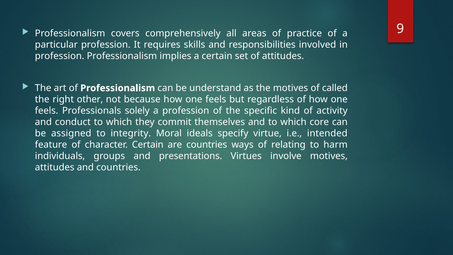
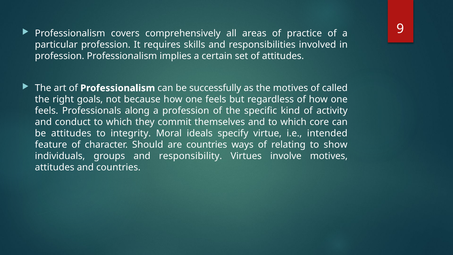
understand: understand -> successfully
other: other -> goals
solely: solely -> along
be assigned: assigned -> attitudes
character Certain: Certain -> Should
harm: harm -> show
presentations: presentations -> responsibility
